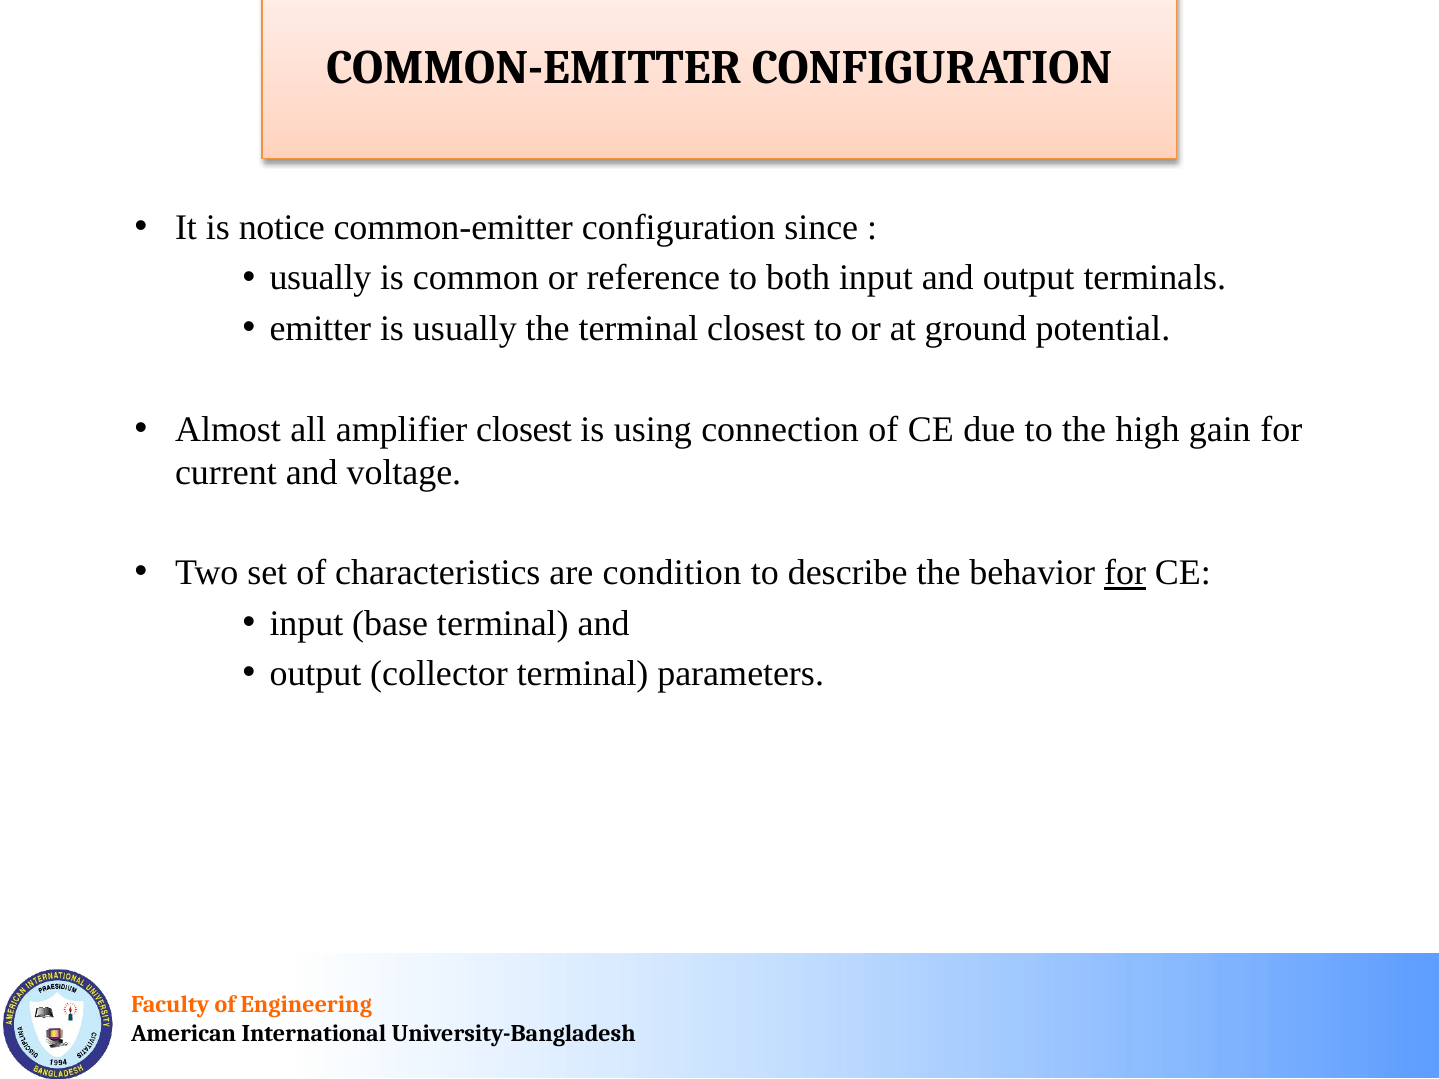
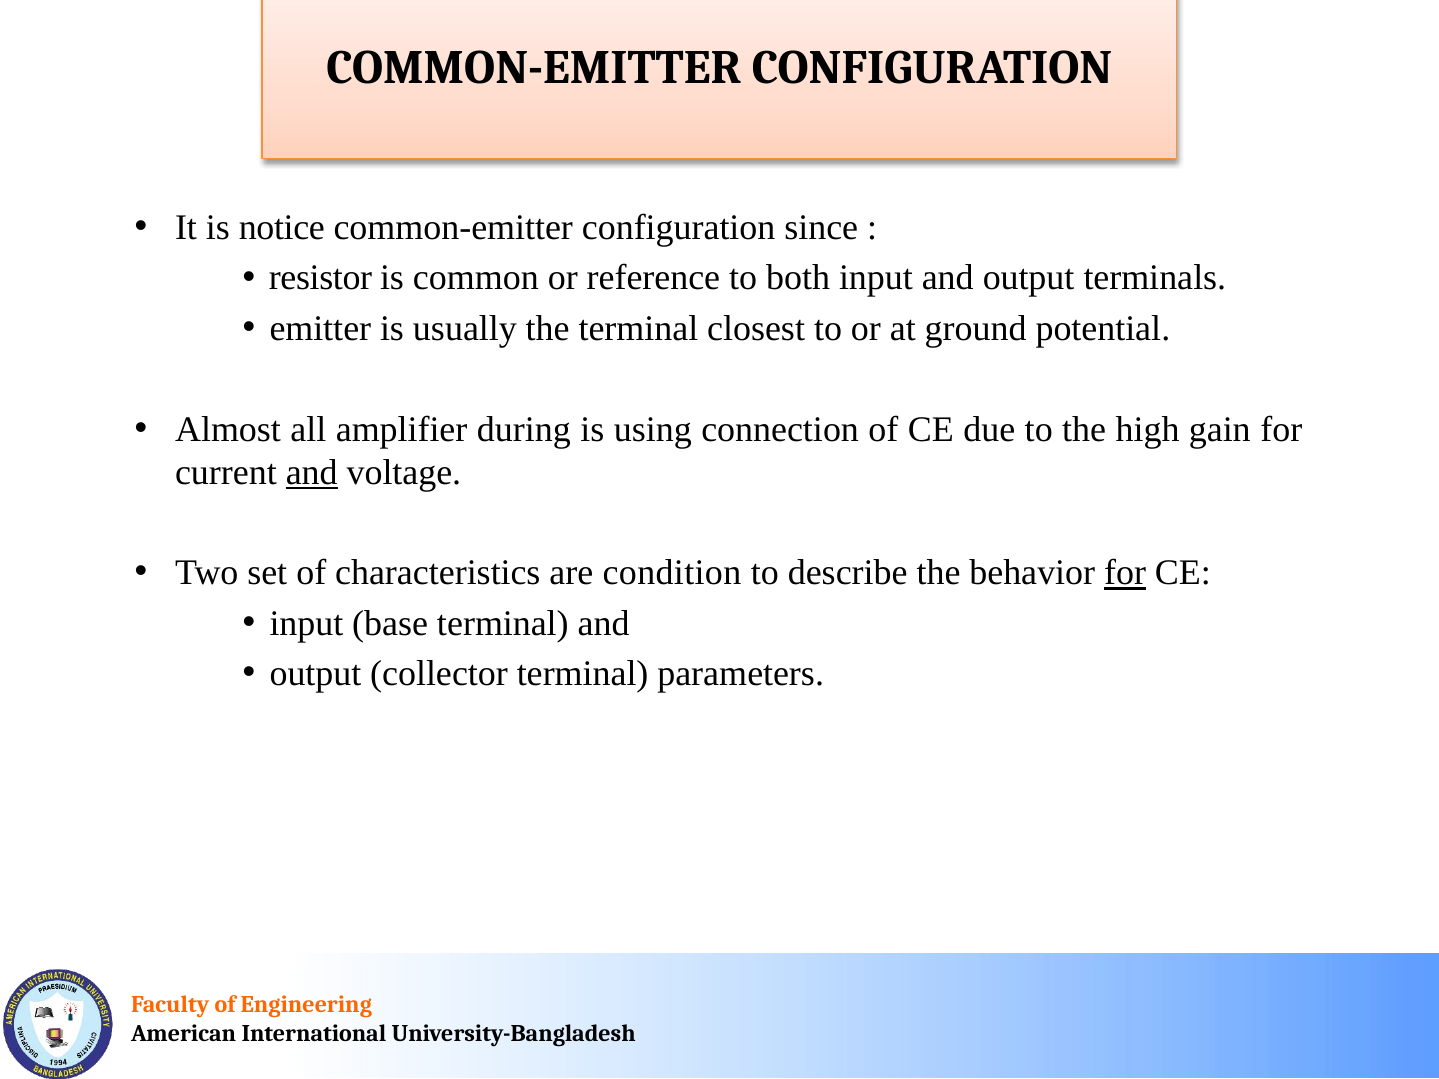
usually at (320, 278): usually -> resistor
amplifier closest: closest -> during
and at (312, 472) underline: none -> present
